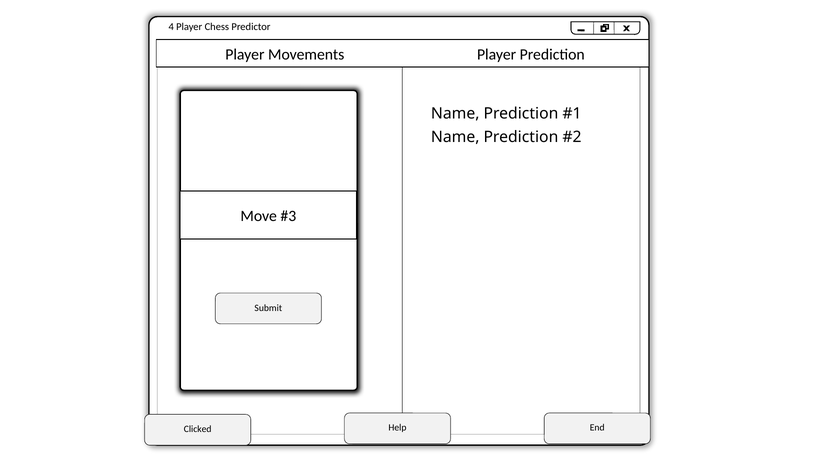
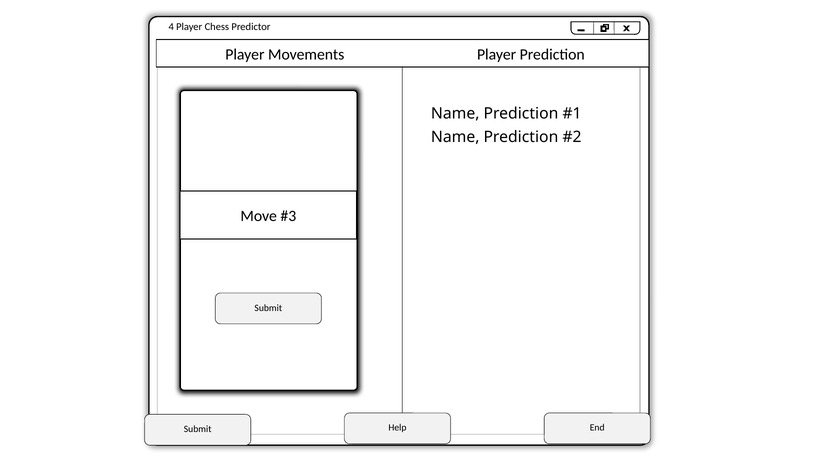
Clicked at (198, 429): Clicked -> Submit
